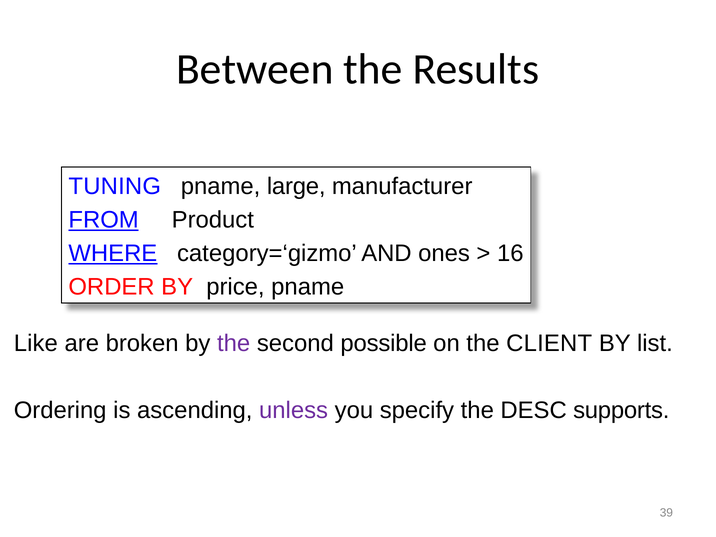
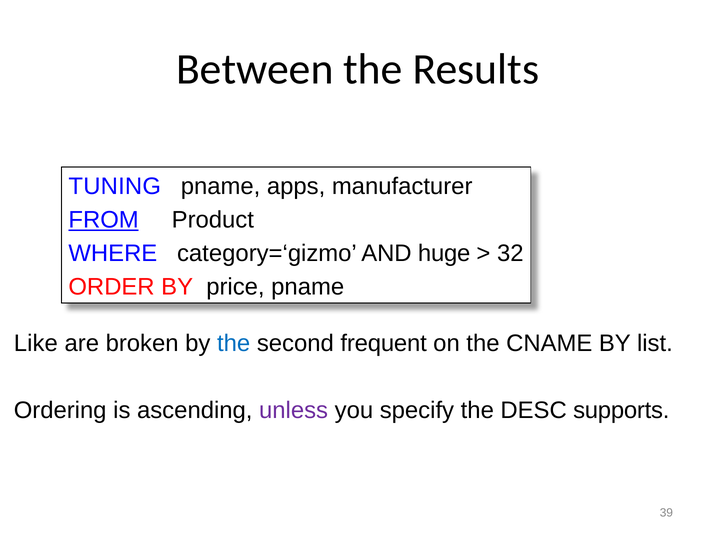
large: large -> apps
WHERE underline: present -> none
ones: ones -> huge
16: 16 -> 32
the at (234, 344) colour: purple -> blue
possible: possible -> frequent
CLIENT: CLIENT -> CNAME
